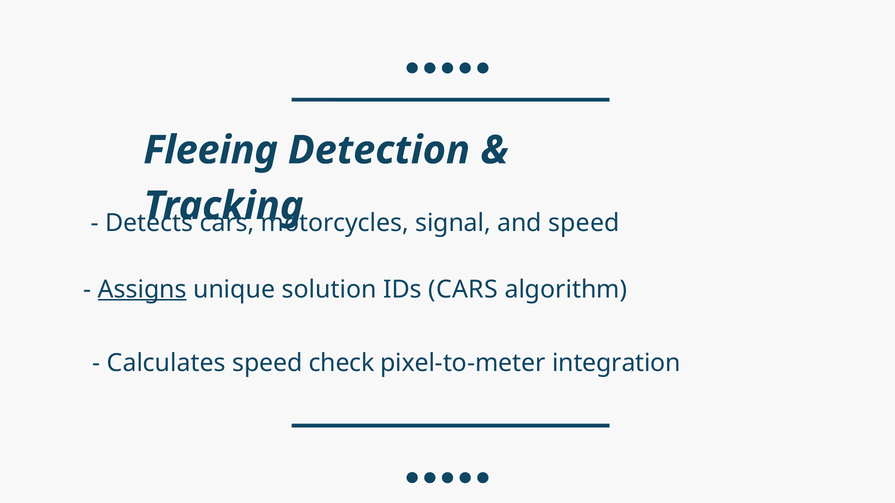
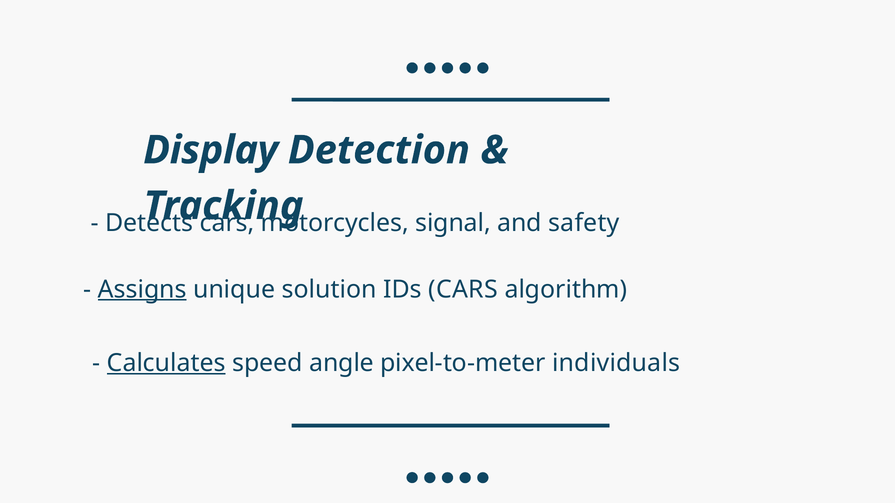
Fleeing: Fleeing -> Display
and speed: speed -> safety
Calculates underline: none -> present
check: check -> angle
integration: integration -> individuals
